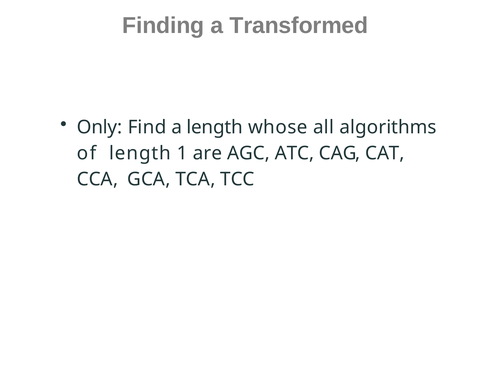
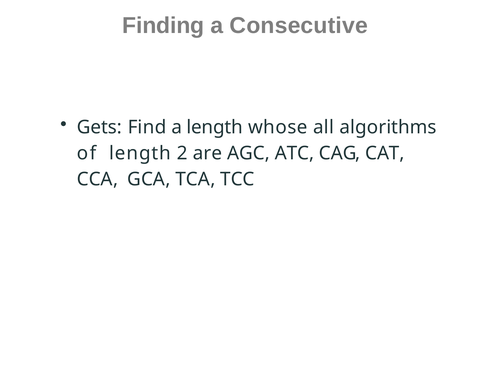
Transformed: Transformed -> Consecutive
Only: Only -> Gets
1: 1 -> 2
